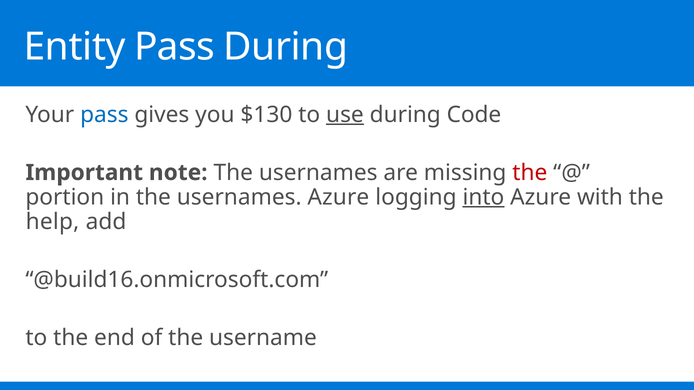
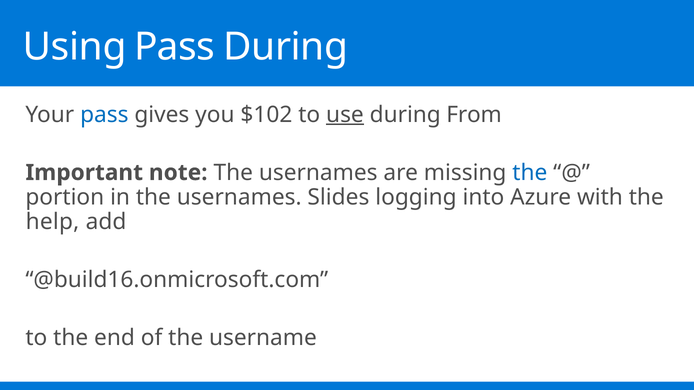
Entity: Entity -> Using
$130: $130 -> $102
Code: Code -> From
the at (530, 173) colour: red -> blue
usernames Azure: Azure -> Slides
into underline: present -> none
